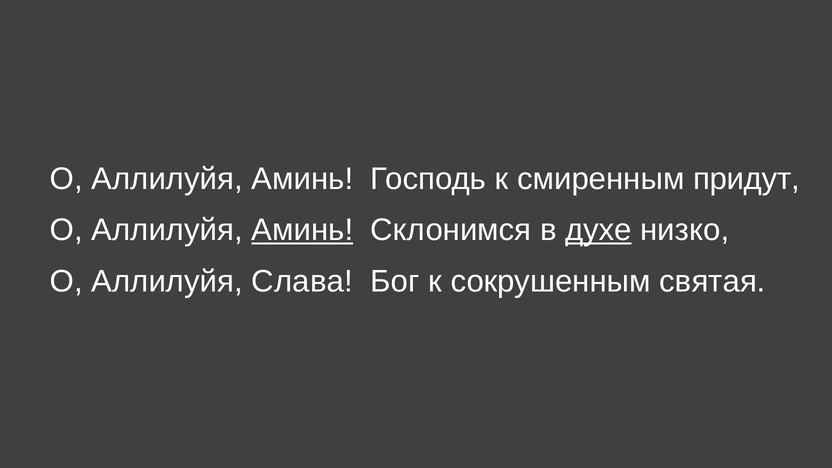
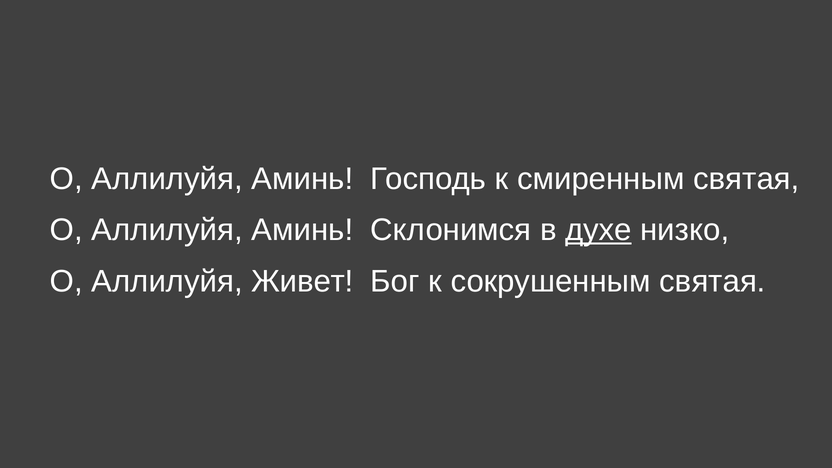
смиренным придут: придут -> святая
Аминь at (302, 230) underline: present -> none
Слава: Слава -> Живет
